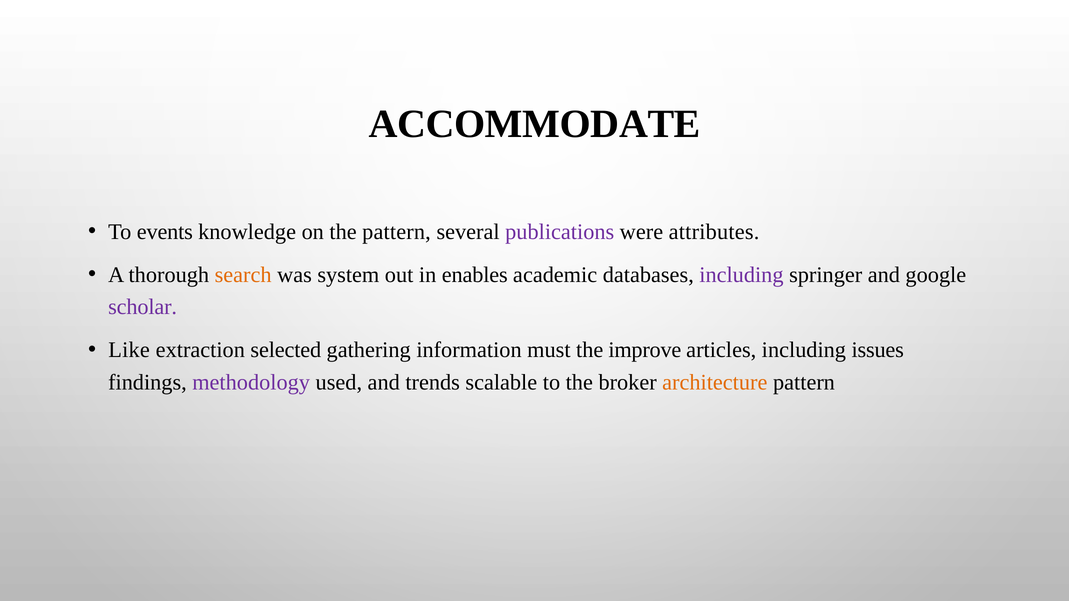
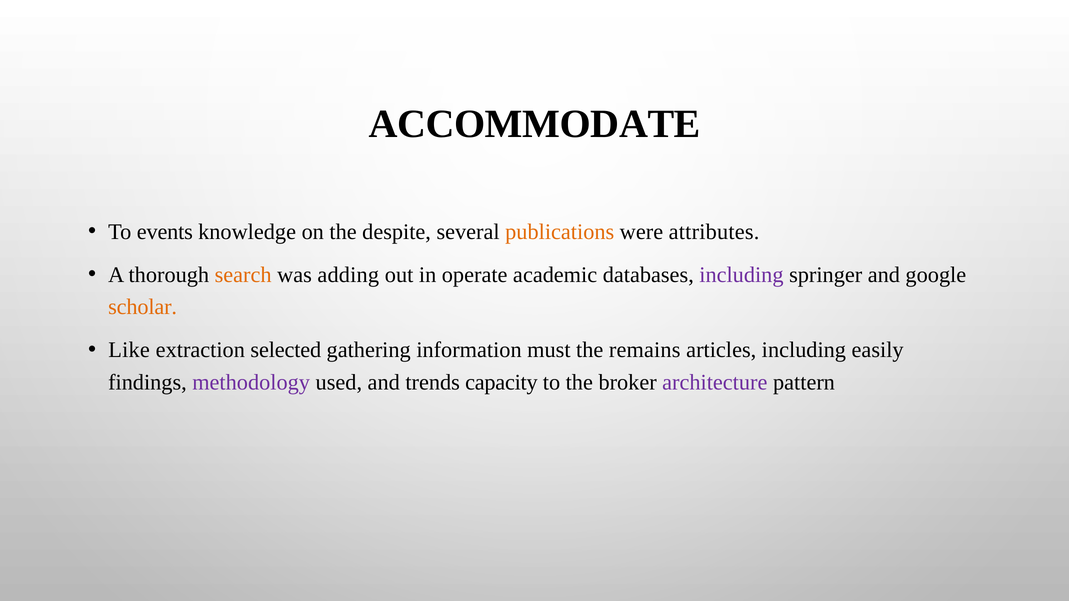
the pattern: pattern -> despite
publications colour: purple -> orange
system: system -> adding
enables: enables -> operate
scholar colour: purple -> orange
improve: improve -> remains
issues: issues -> easily
scalable: scalable -> capacity
architecture colour: orange -> purple
